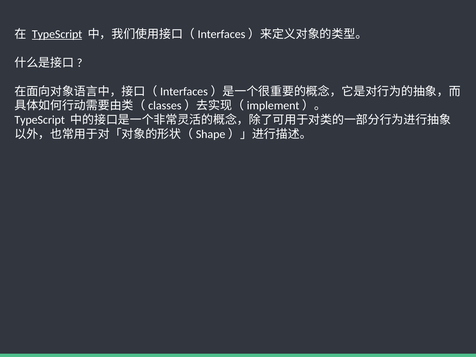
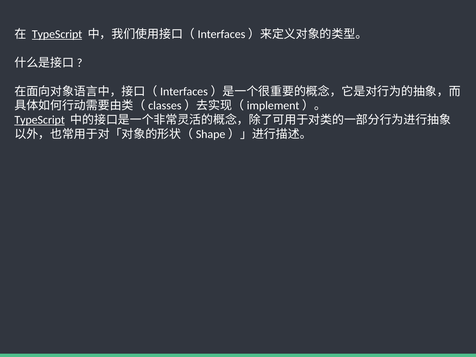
TypeScript at (40, 120) underline: none -> present
